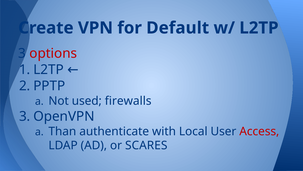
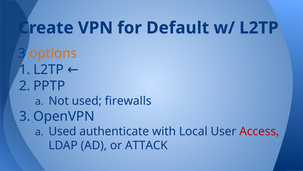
options colour: red -> orange
Than at (62, 131): Than -> Used
SCARES: SCARES -> ATTACK
